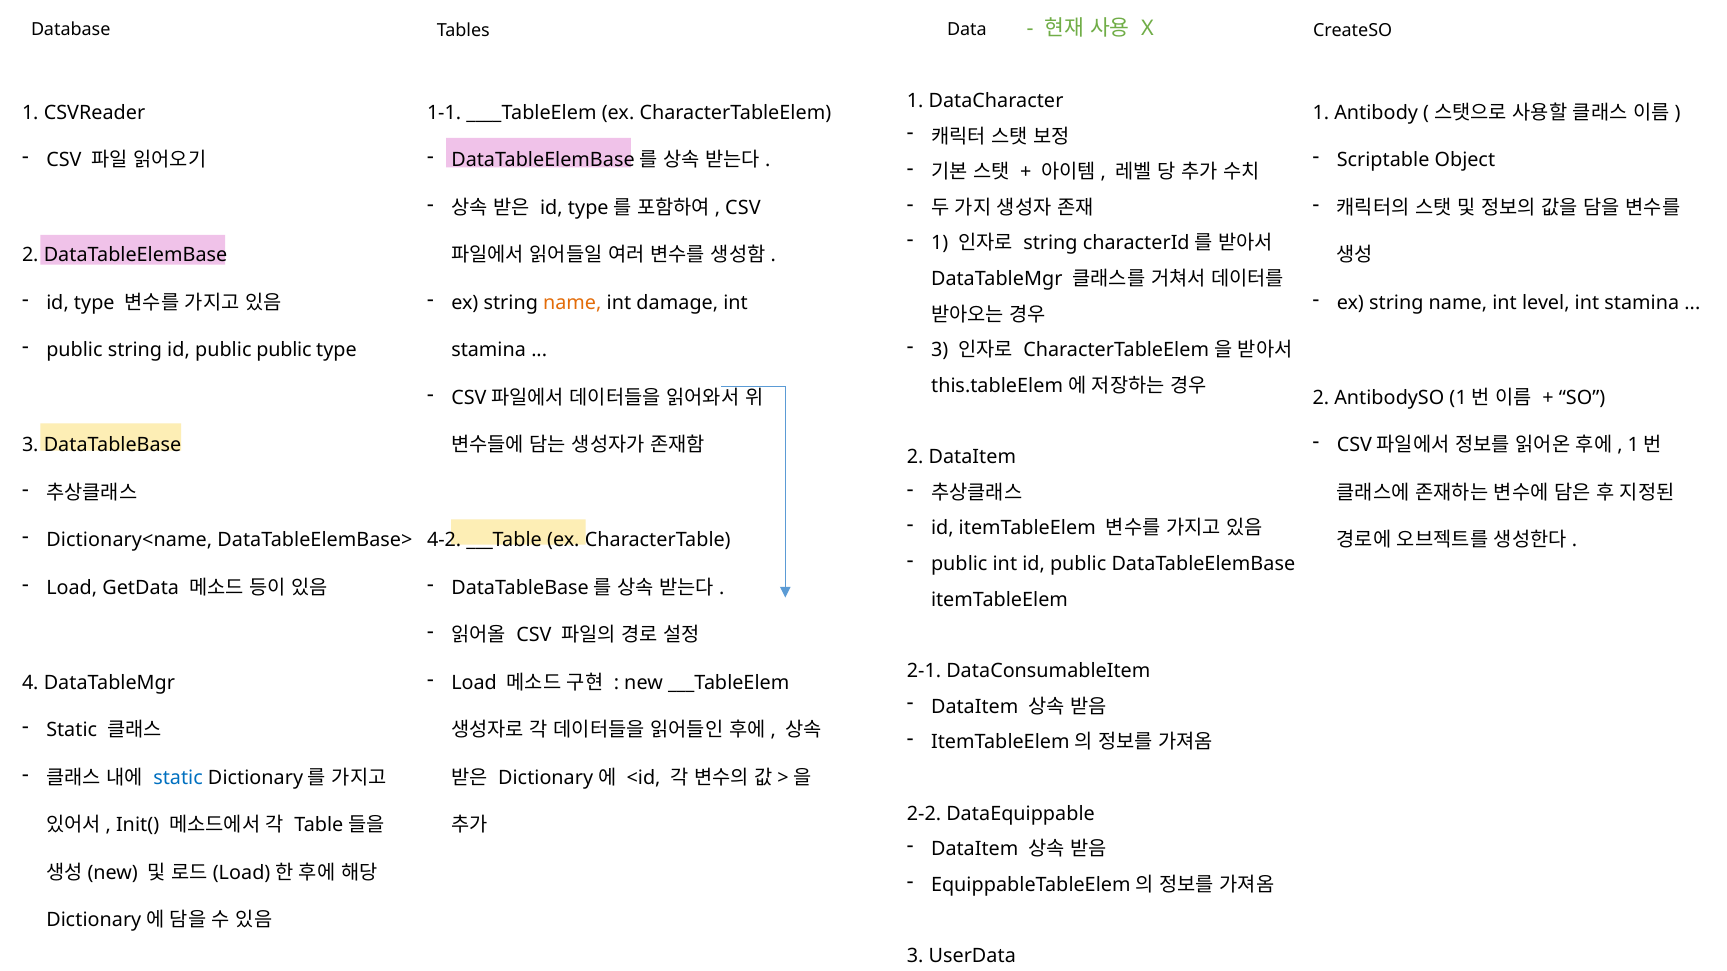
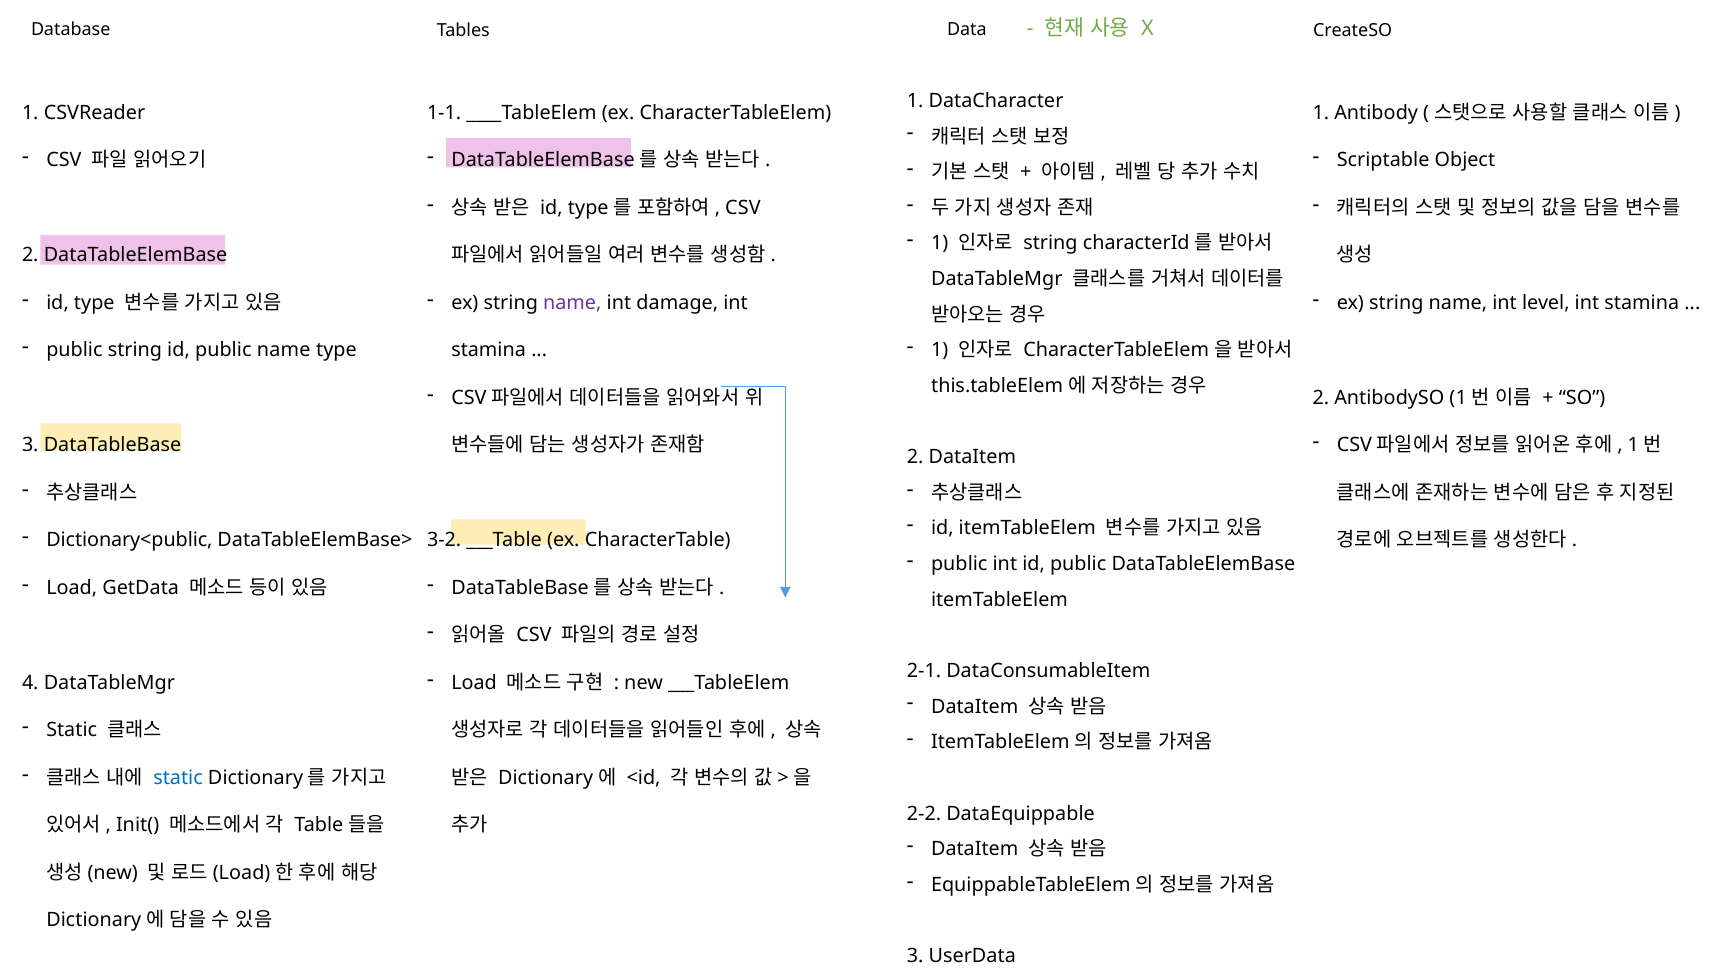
name at (572, 303) colour: orange -> purple
public public: public -> name
3 at (940, 350): 3 -> 1
Dictionary<name: Dictionary<name -> Dictionary<public
4-2: 4-2 -> 3-2
